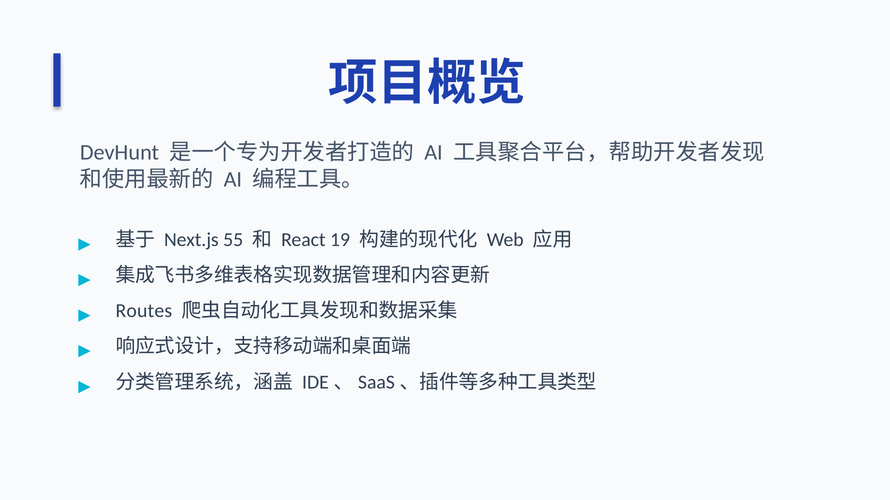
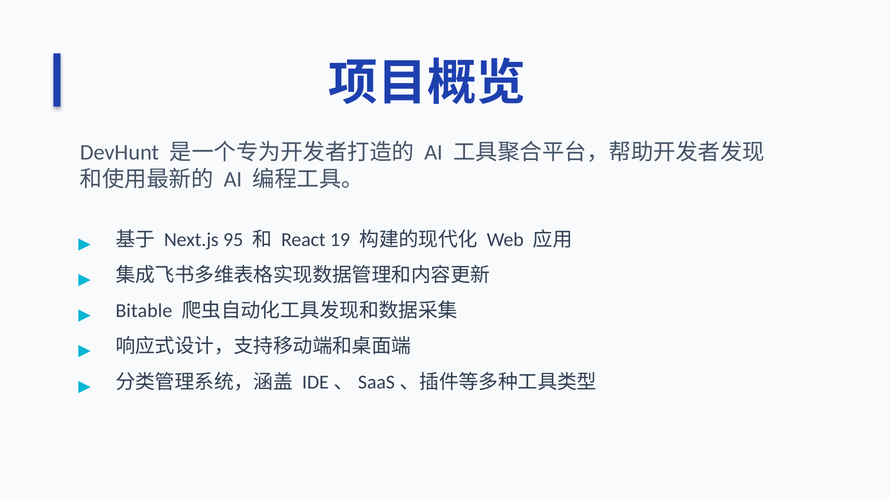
55: 55 -> 95
Routes: Routes -> Bitable
